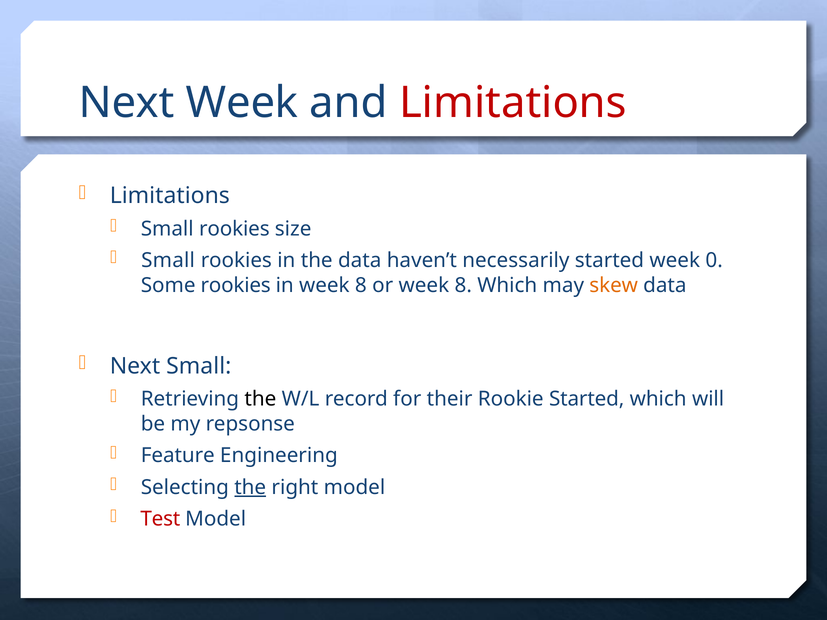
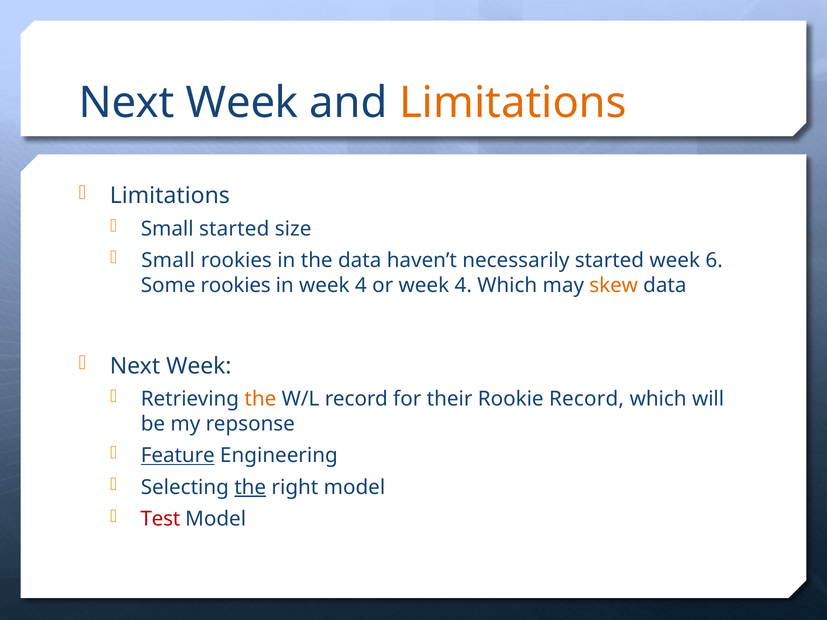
Limitations at (513, 103) colour: red -> orange
rookies at (234, 229): rookies -> started
0: 0 -> 6
in week 8: 8 -> 4
or week 8: 8 -> 4
Small at (199, 366): Small -> Week
the at (260, 399) colour: black -> orange
Rookie Started: Started -> Record
Feature underline: none -> present
